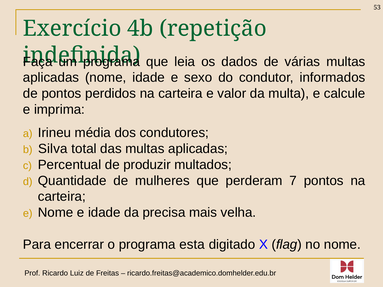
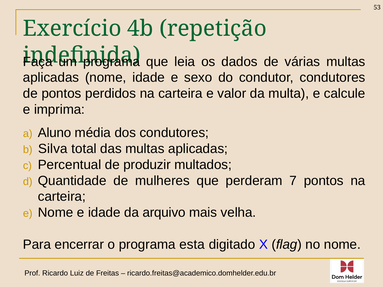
condutor informados: informados -> condutores
Irineu: Irineu -> Aluno
precisa: precisa -> arquivo
